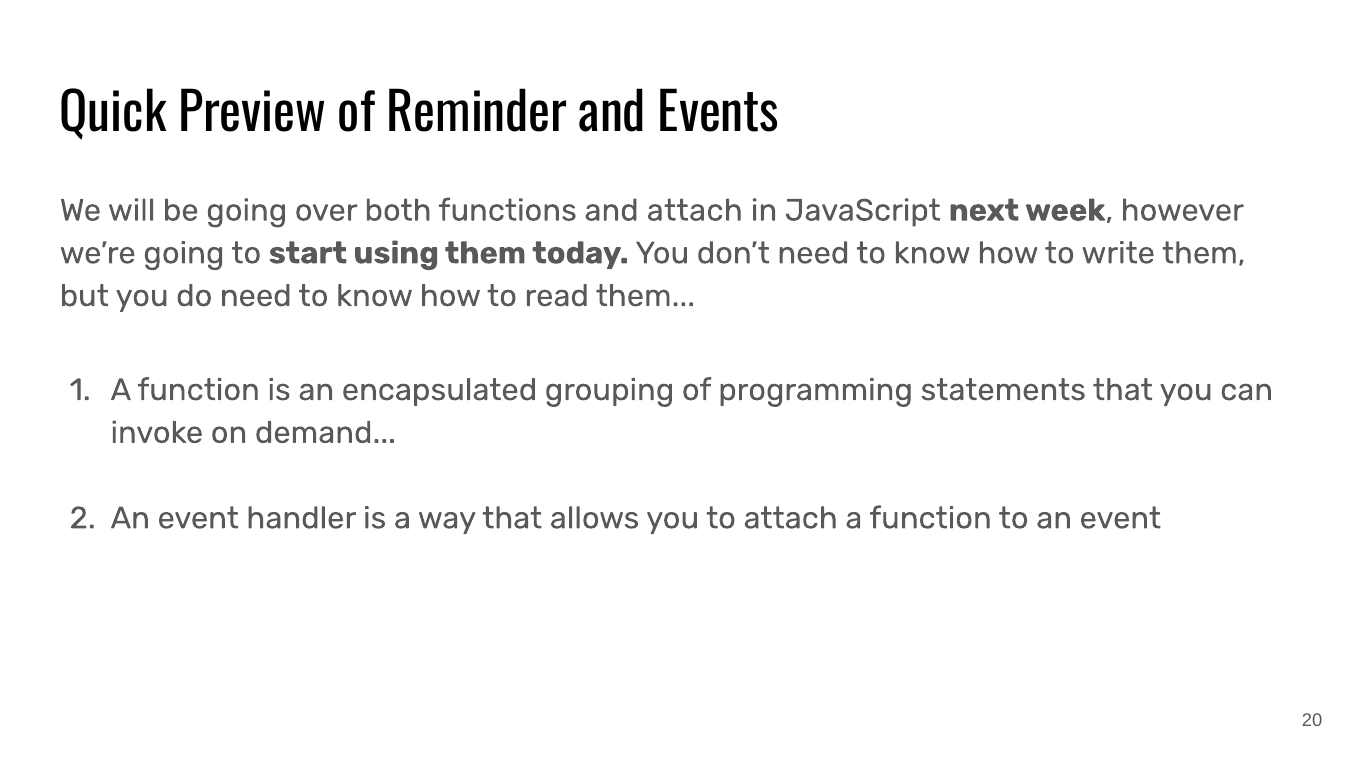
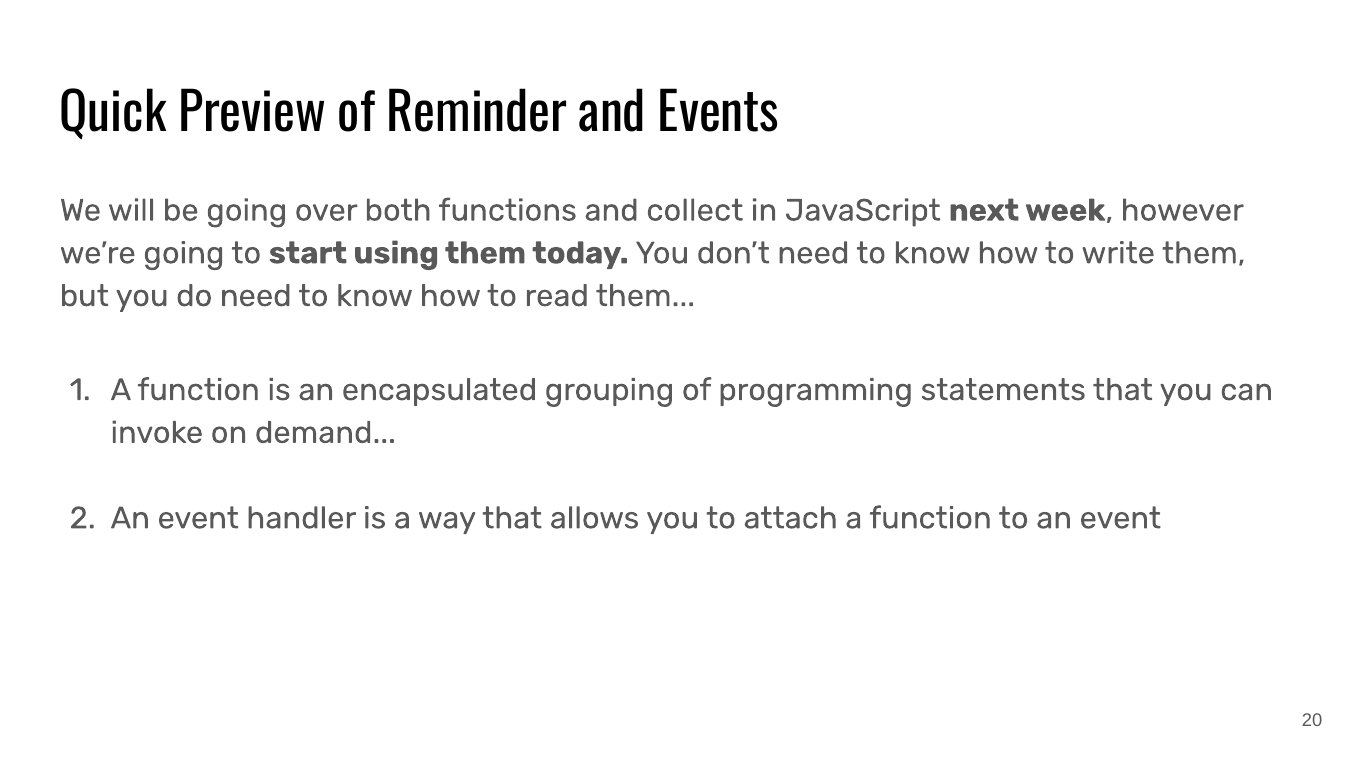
and attach: attach -> collect
